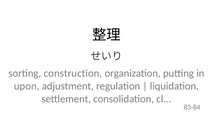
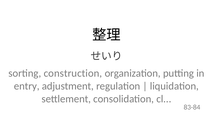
upon: upon -> entry
